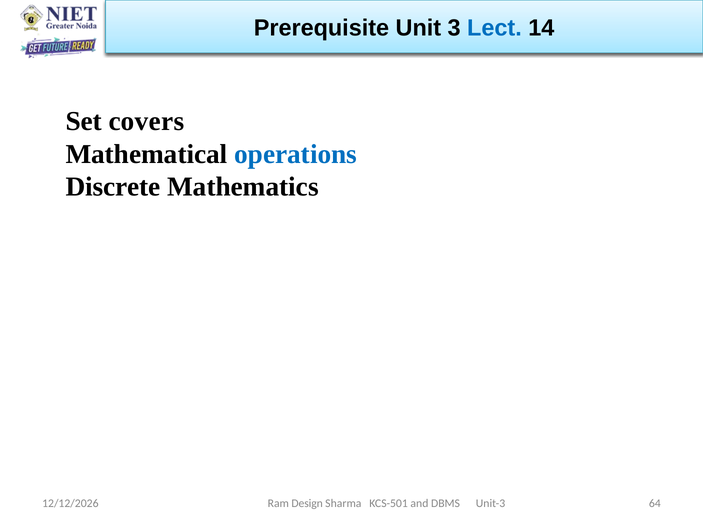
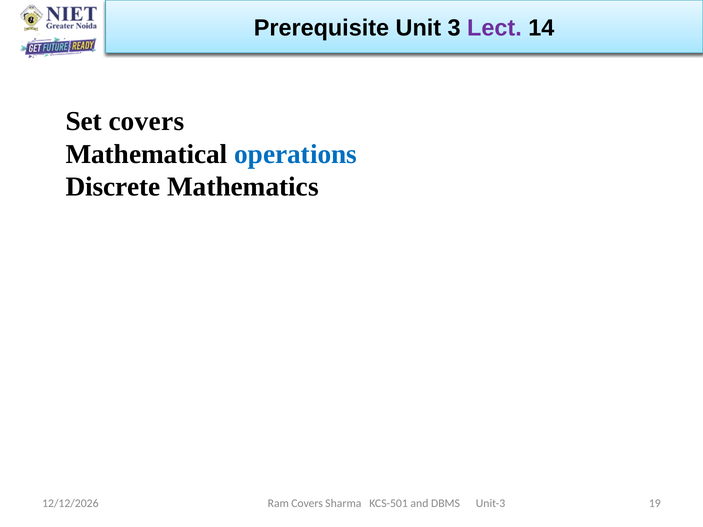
Lect colour: blue -> purple
64: 64 -> 19
Ram Design: Design -> Covers
